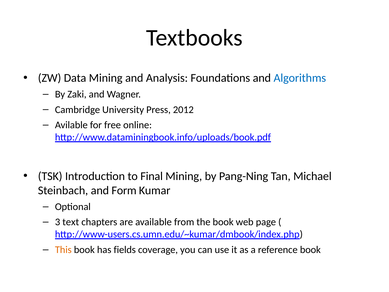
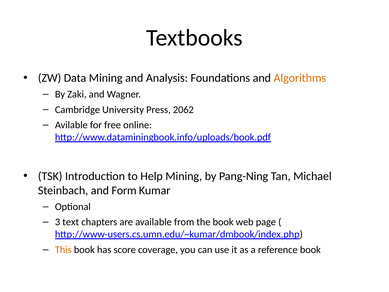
Algorithms colour: blue -> orange
2012: 2012 -> 2062
Final: Final -> Help
fields: fields -> score
